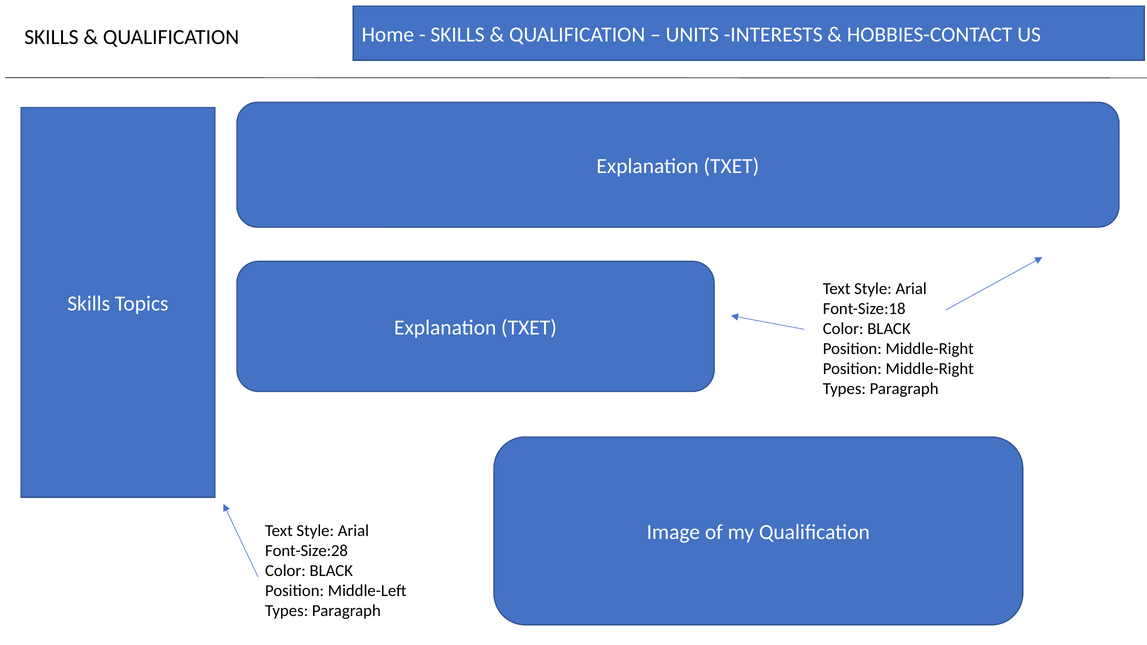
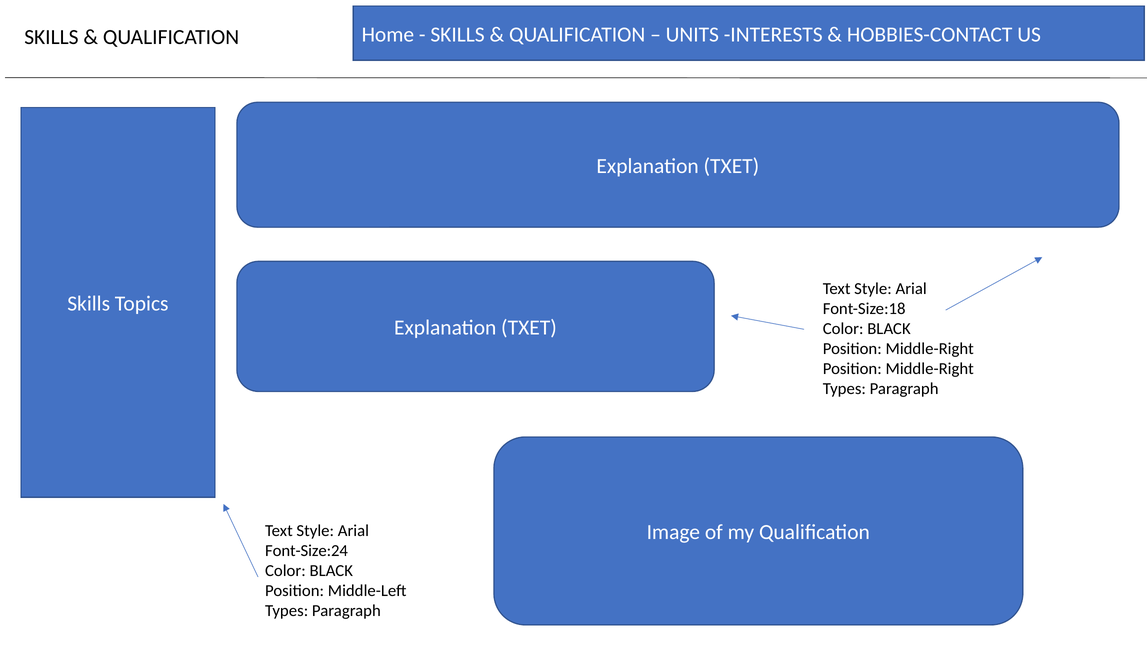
Font-Size:28: Font-Size:28 -> Font-Size:24
